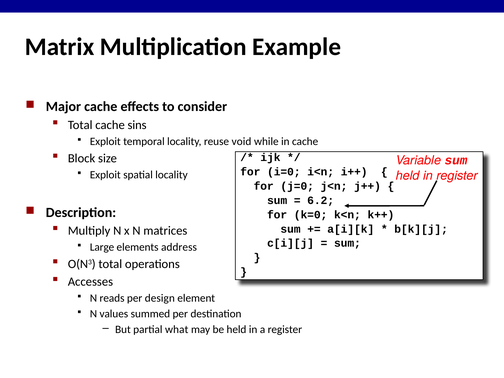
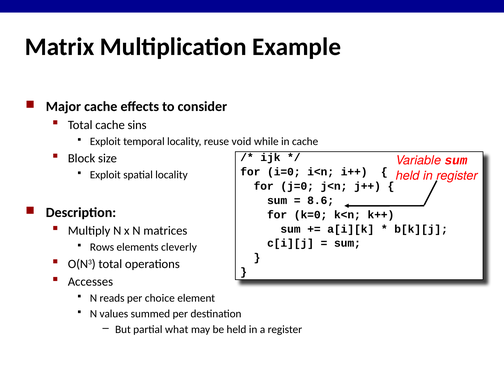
6.2: 6.2 -> 8.6
Large: Large -> Rows
address: address -> cleverly
design: design -> choice
